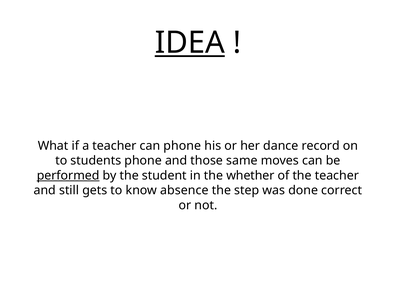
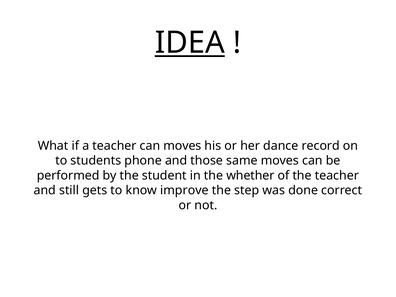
can phone: phone -> moves
performed underline: present -> none
absence: absence -> improve
